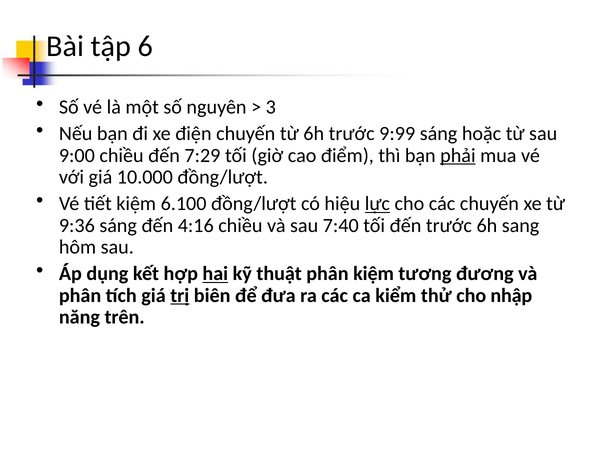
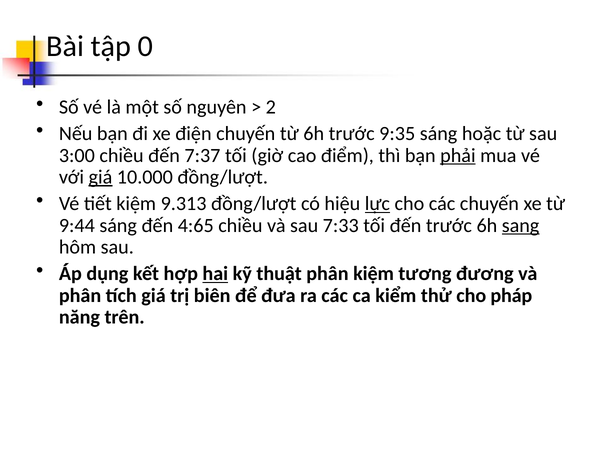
6: 6 -> 0
3: 3 -> 2
9:99: 9:99 -> 9:35
9:00: 9:00 -> 3:00
7:29: 7:29 -> 7:37
giá at (100, 177) underline: none -> present
6.100: 6.100 -> 9.313
9:36: 9:36 -> 9:44
4:16: 4:16 -> 4:65
7:40: 7:40 -> 7:33
sang underline: none -> present
trị underline: present -> none
nhập: nhập -> pháp
